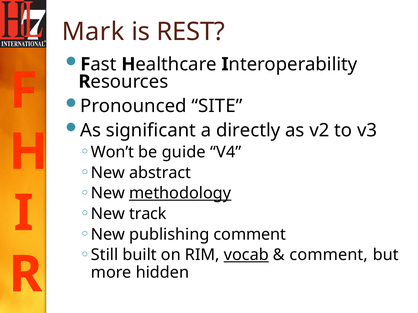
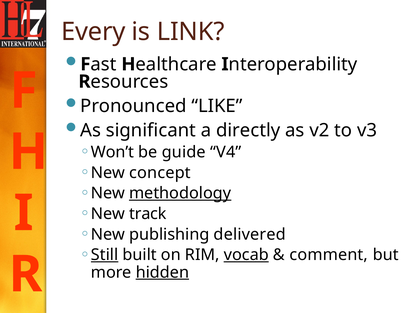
Mark: Mark -> Every
REST: REST -> LINK
SITE: SITE -> LIKE
abstract: abstract -> concept
publishing comment: comment -> delivered
Still underline: none -> present
hidden underline: none -> present
